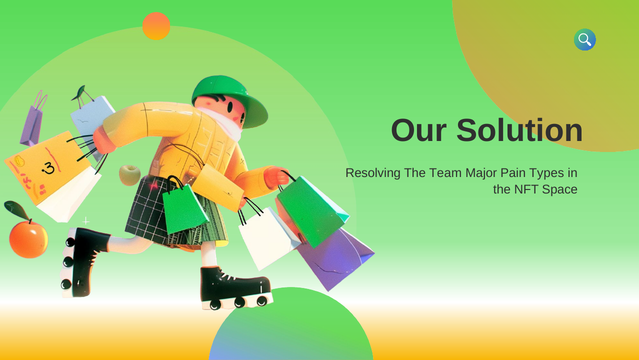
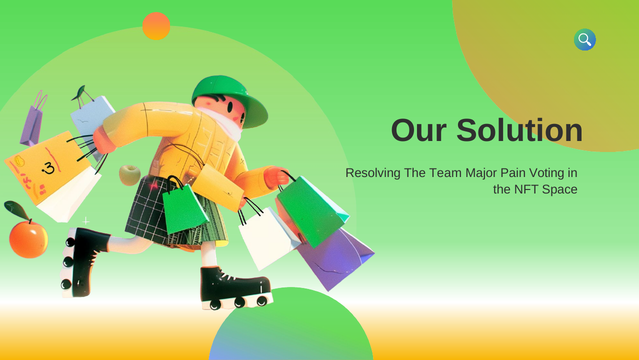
Types: Types -> Voting
